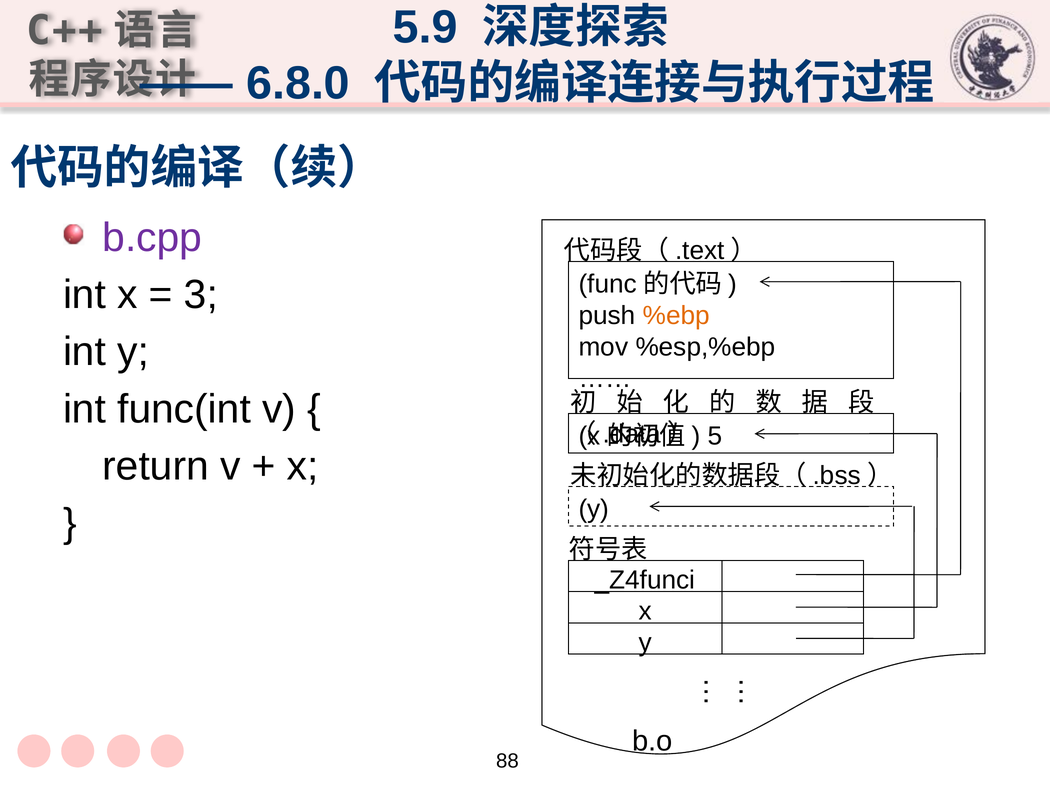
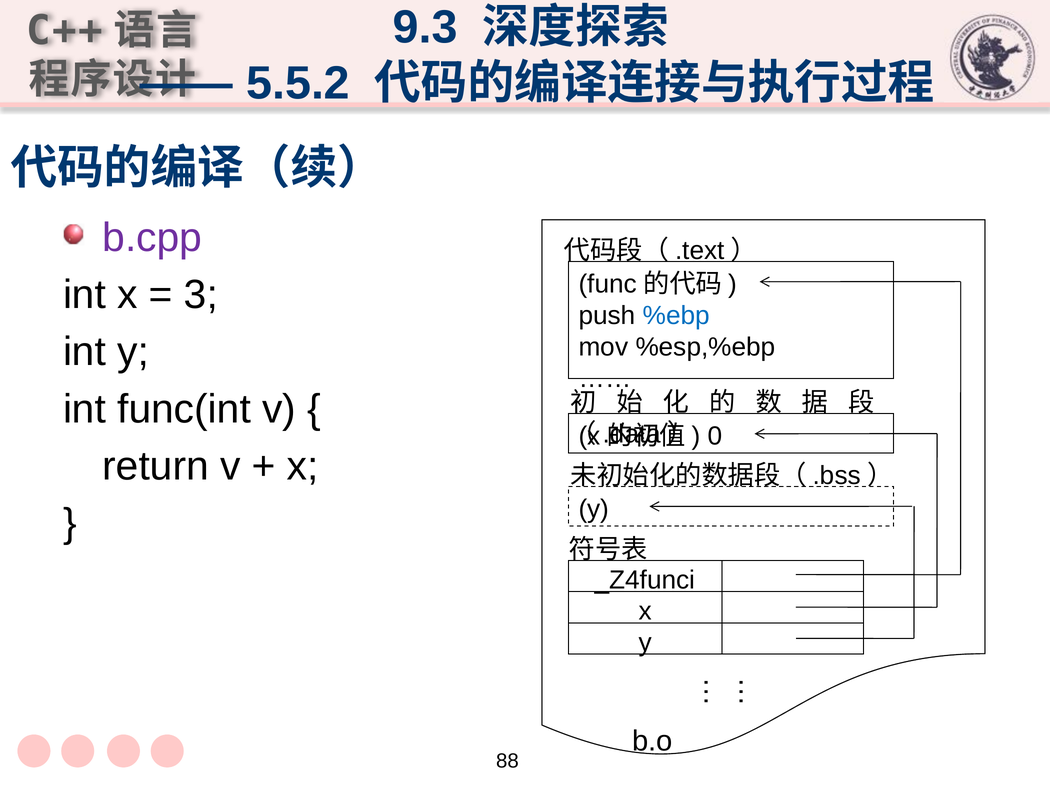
5.9: 5.9 -> 9.3
6.8.0: 6.8.0 -> 5.5.2
%ebp colour: orange -> blue
5: 5 -> 0
